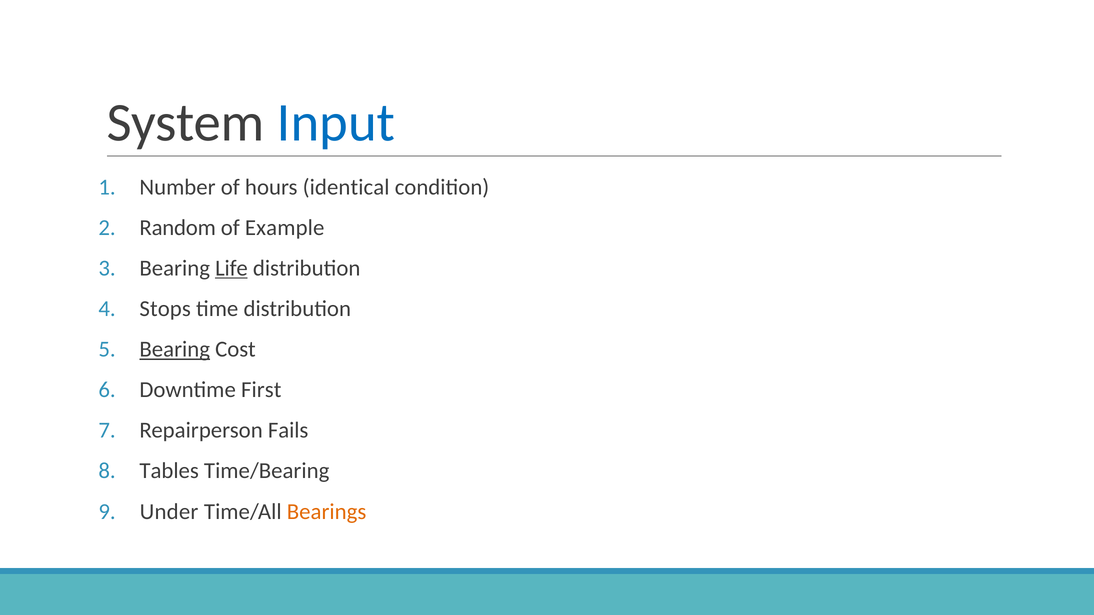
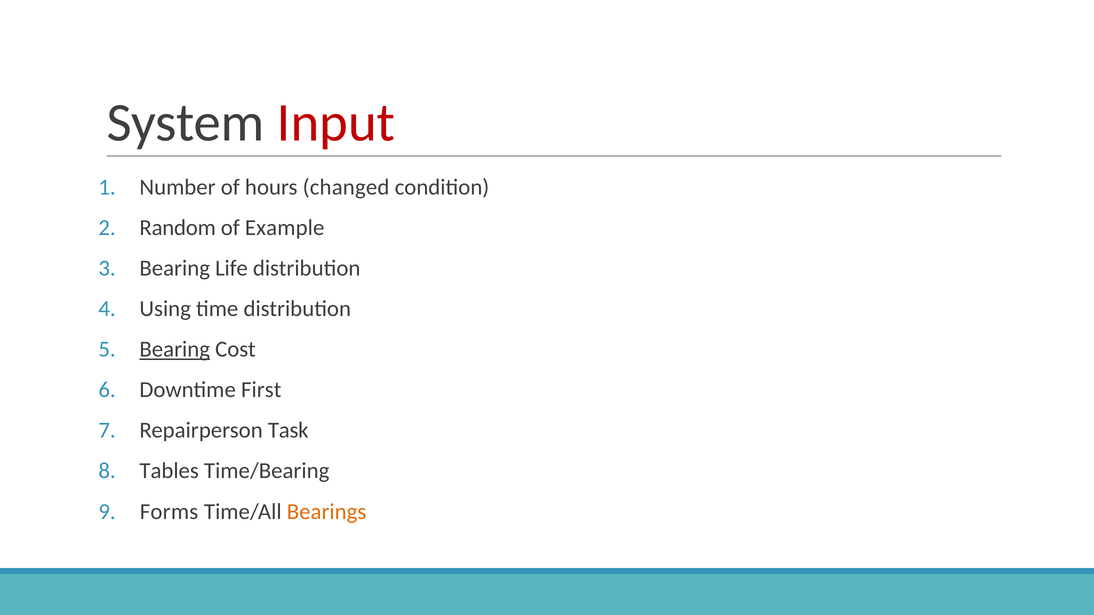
Input colour: blue -> red
identical: identical -> changed
Life underline: present -> none
Stops: Stops -> Using
Fails: Fails -> Task
Under: Under -> Forms
